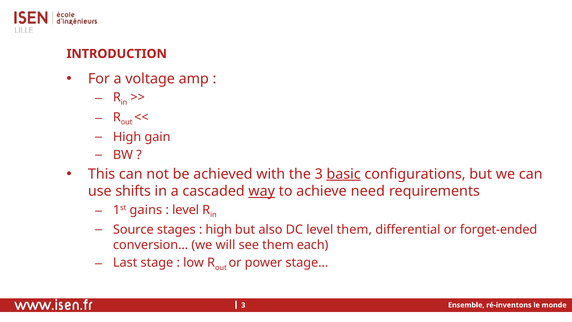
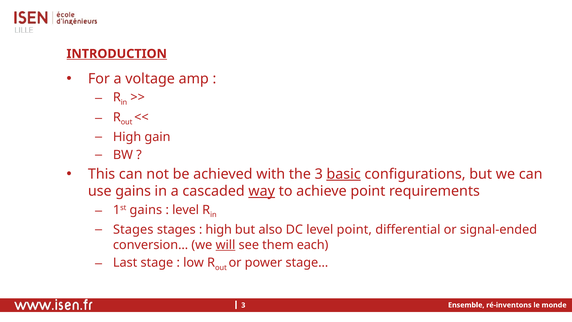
INTRODUCTION underline: none -> present
use shifts: shifts -> gains
achieve need: need -> point
Source at (133, 230): Source -> Stages
level them: them -> point
forget-ended: forget-ended -> signal-ended
will underline: none -> present
